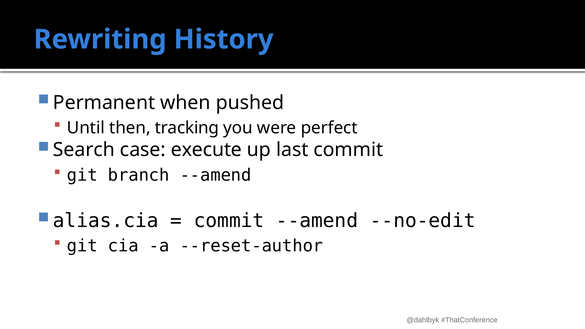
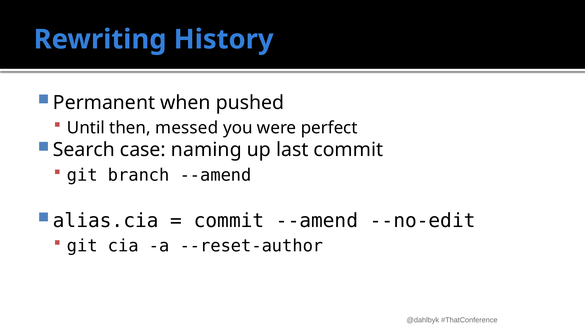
tracking: tracking -> messed
execute: execute -> naming
